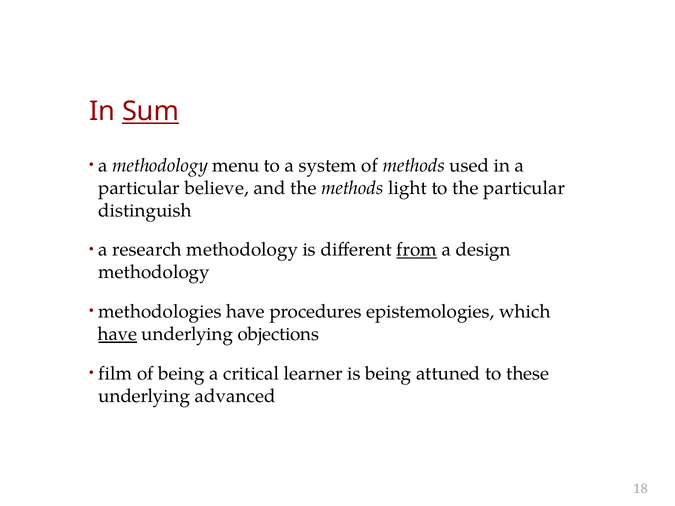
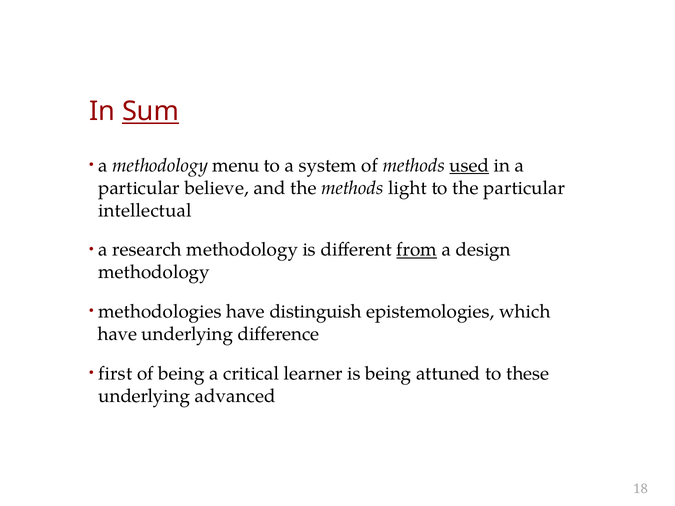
used underline: none -> present
distinguish: distinguish -> intellectual
procedures: procedures -> distinguish
have at (118, 334) underline: present -> none
objections: objections -> difference
film: film -> first
